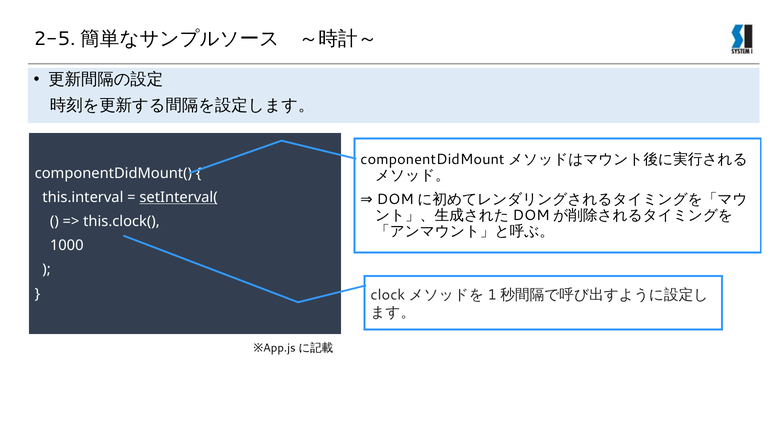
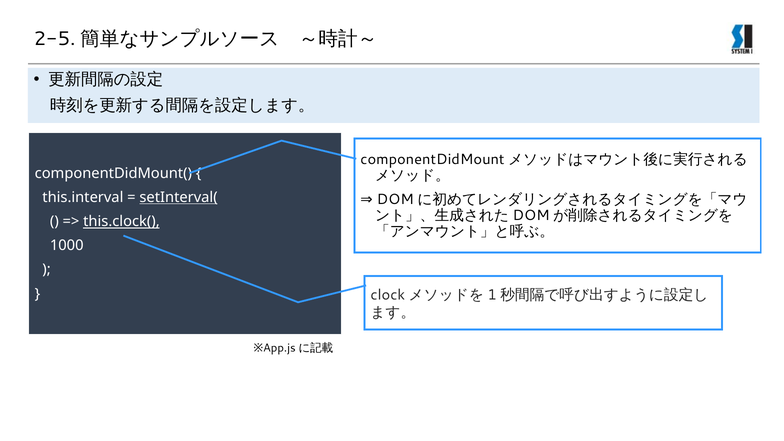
this.clock( underline: none -> present
